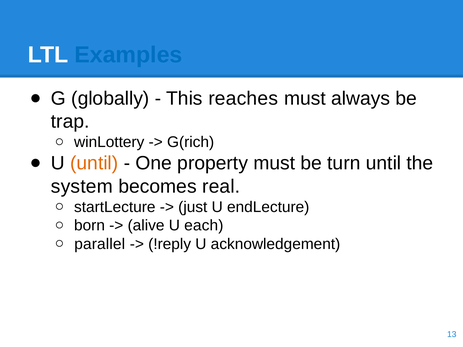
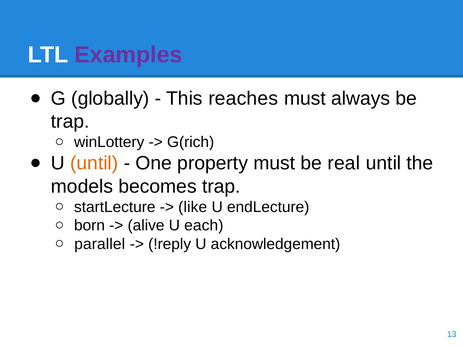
Examples colour: blue -> purple
turn: turn -> real
system: system -> models
becomes real: real -> trap
just: just -> like
